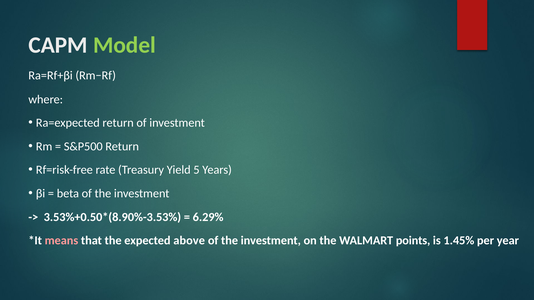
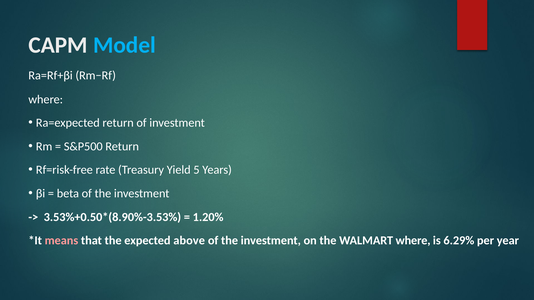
Model colour: light green -> light blue
6.29%: 6.29% -> 1.20%
WALMART points: points -> where
1.45%: 1.45% -> 6.29%
